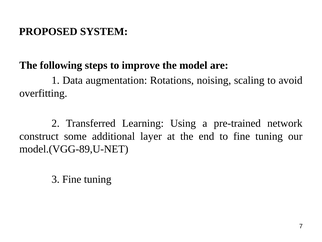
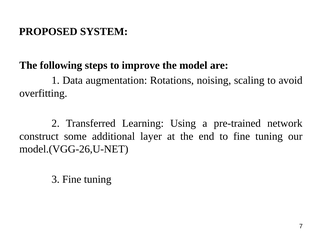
model.(VGG-89,U-NET: model.(VGG-89,U-NET -> model.(VGG-26,U-NET
